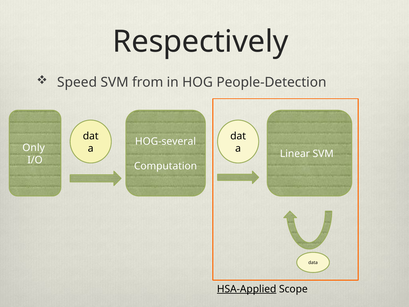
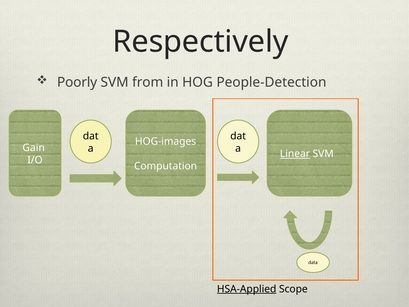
Speed: Speed -> Poorly
HOG-several: HOG-several -> HOG-images
Only: Only -> Gain
Linear underline: none -> present
